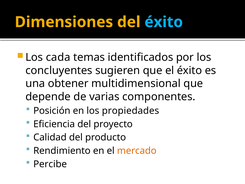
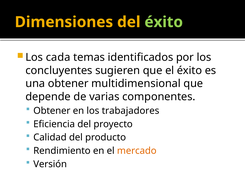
éxito at (164, 22) colour: light blue -> light green
Posición at (52, 111): Posición -> Obtener
propiedades: propiedades -> trabajadores
Percibe: Percibe -> Versión
